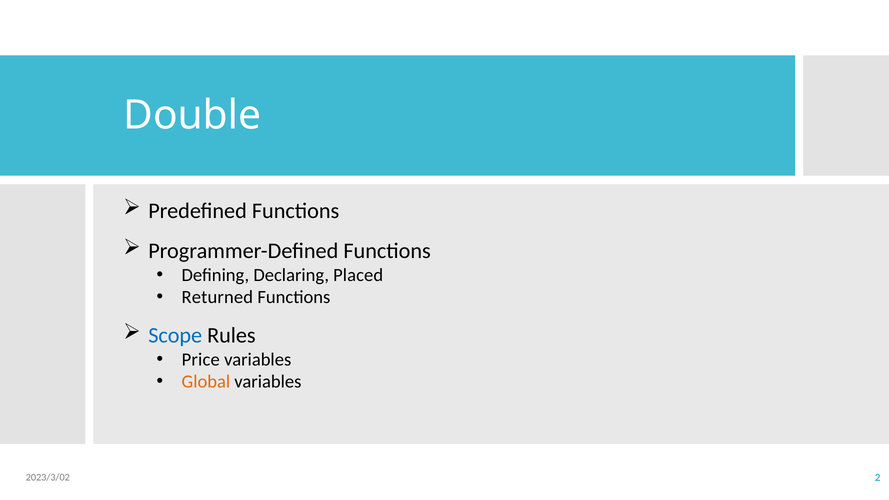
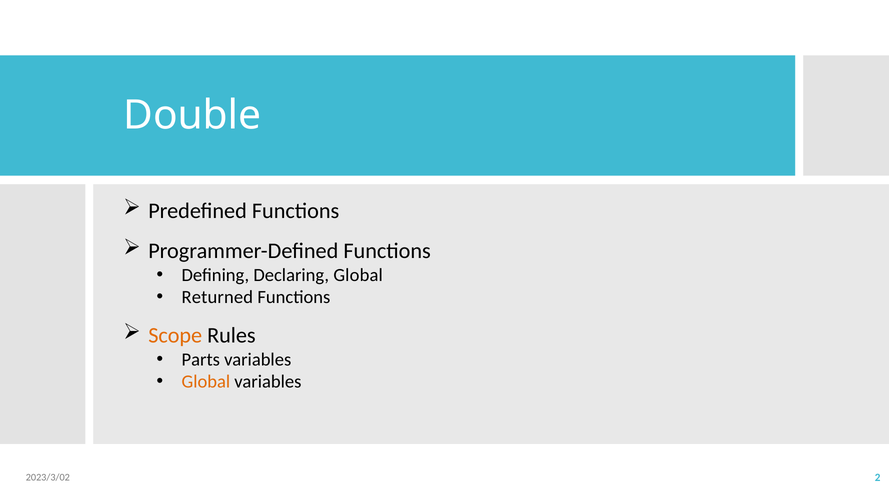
Declaring Placed: Placed -> Global
Scope colour: blue -> orange
Price: Price -> Parts
